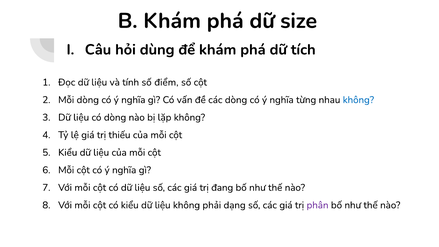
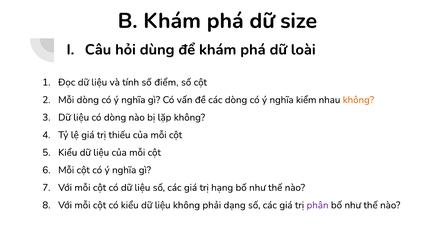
tích: tích -> loài
từng: từng -> kiểm
không at (358, 100) colour: blue -> orange
đang: đang -> hạng
